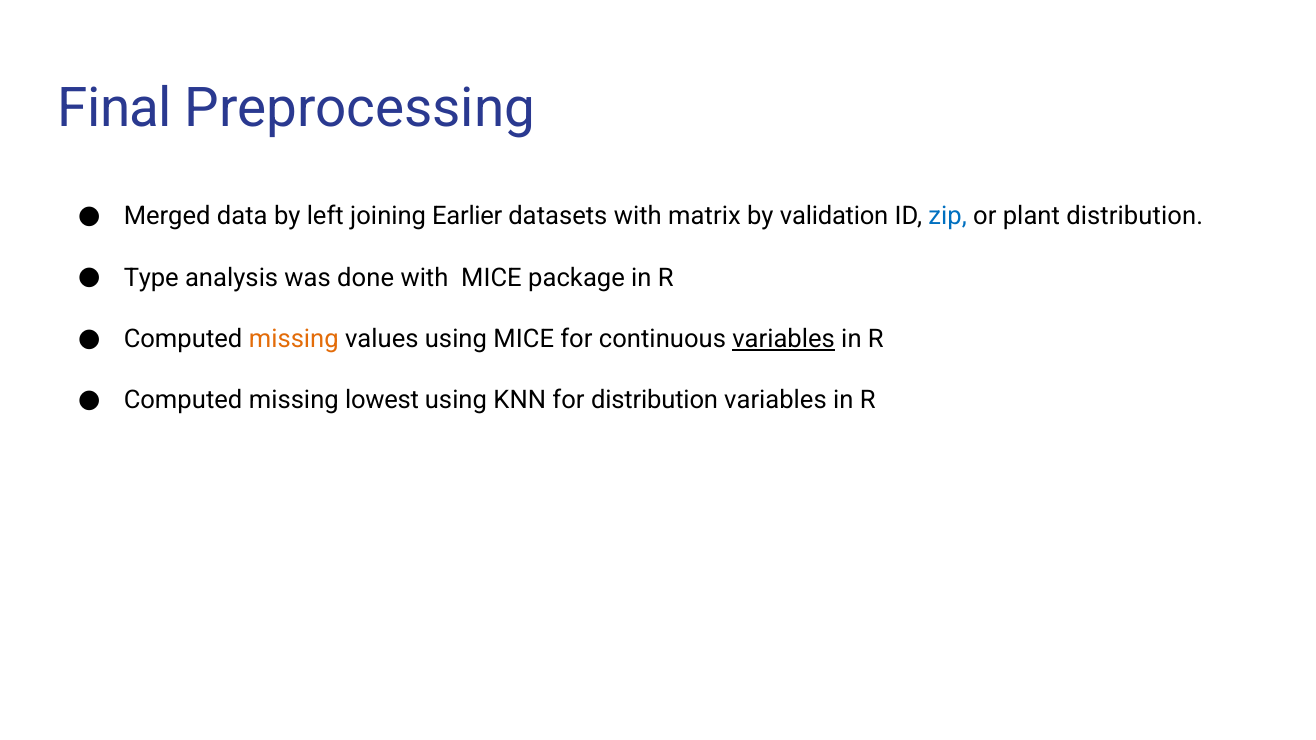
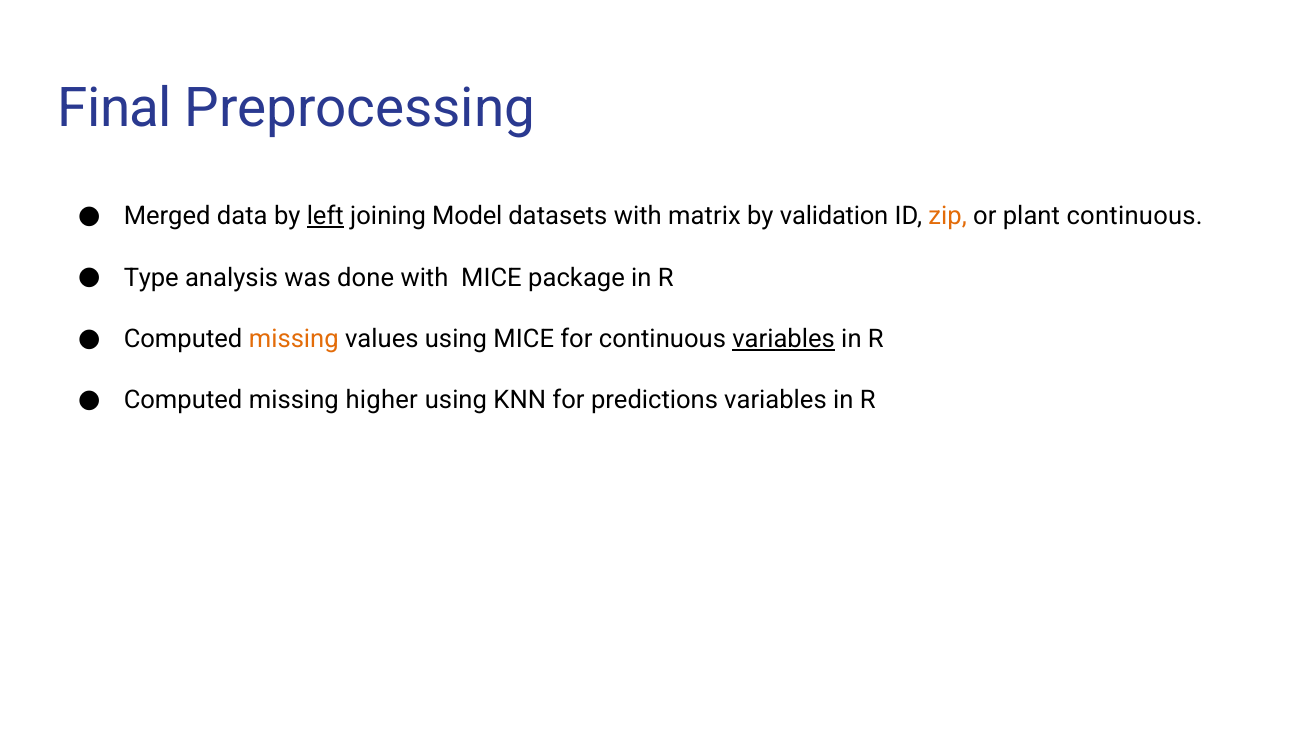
left underline: none -> present
Earlier: Earlier -> Model
zip colour: blue -> orange
plant distribution: distribution -> continuous
lowest: lowest -> higher
for distribution: distribution -> predictions
